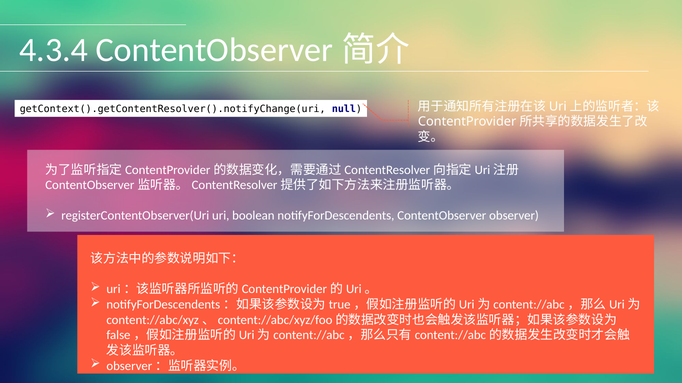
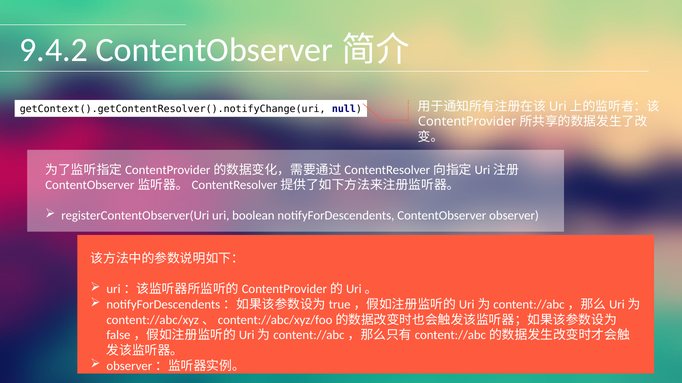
4.3.4: 4.3.4 -> 9.4.2
